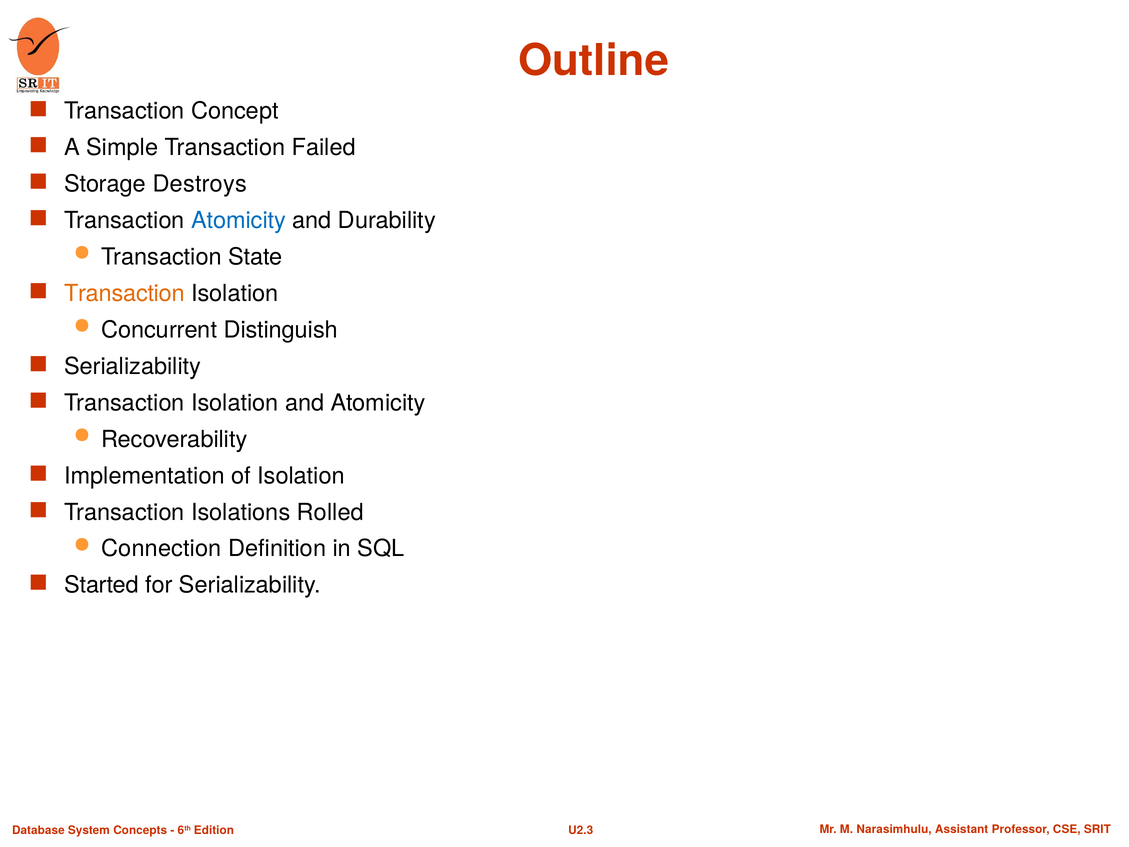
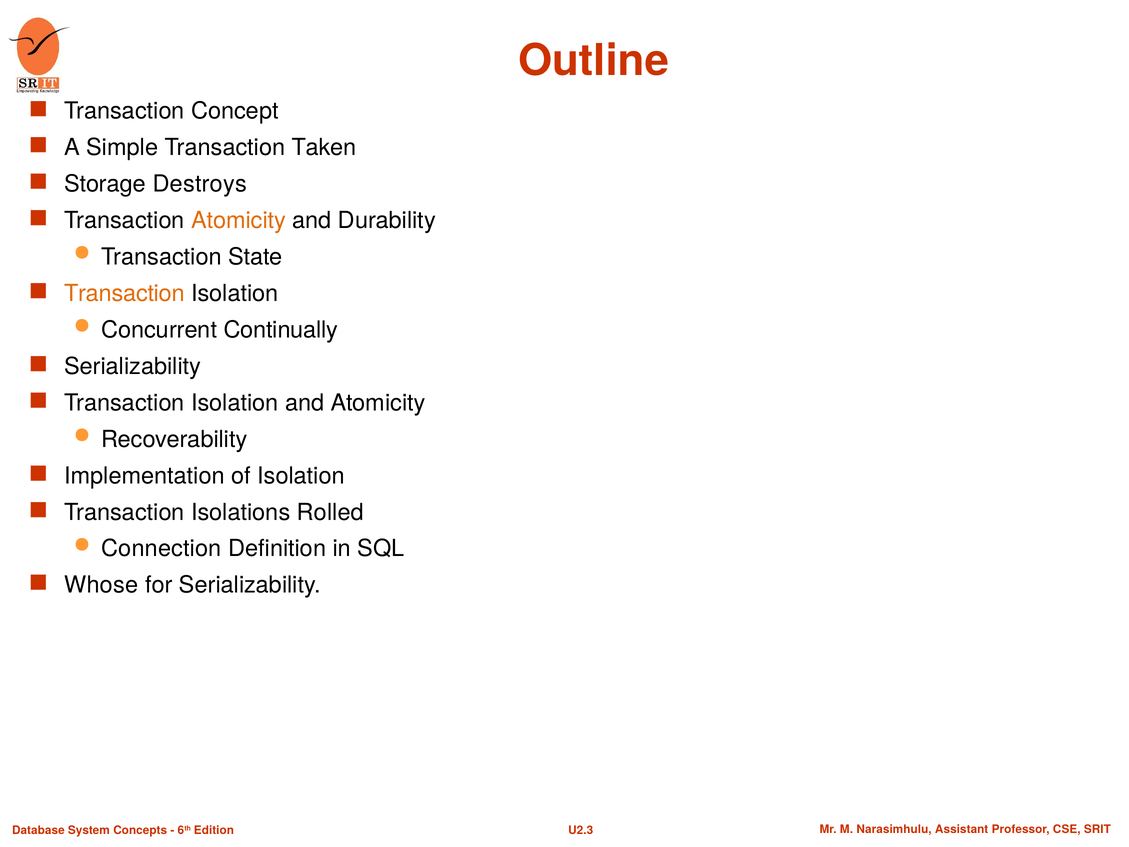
Failed: Failed -> Taken
Atomicity at (238, 221) colour: blue -> orange
Distinguish: Distinguish -> Continually
Started: Started -> Whose
